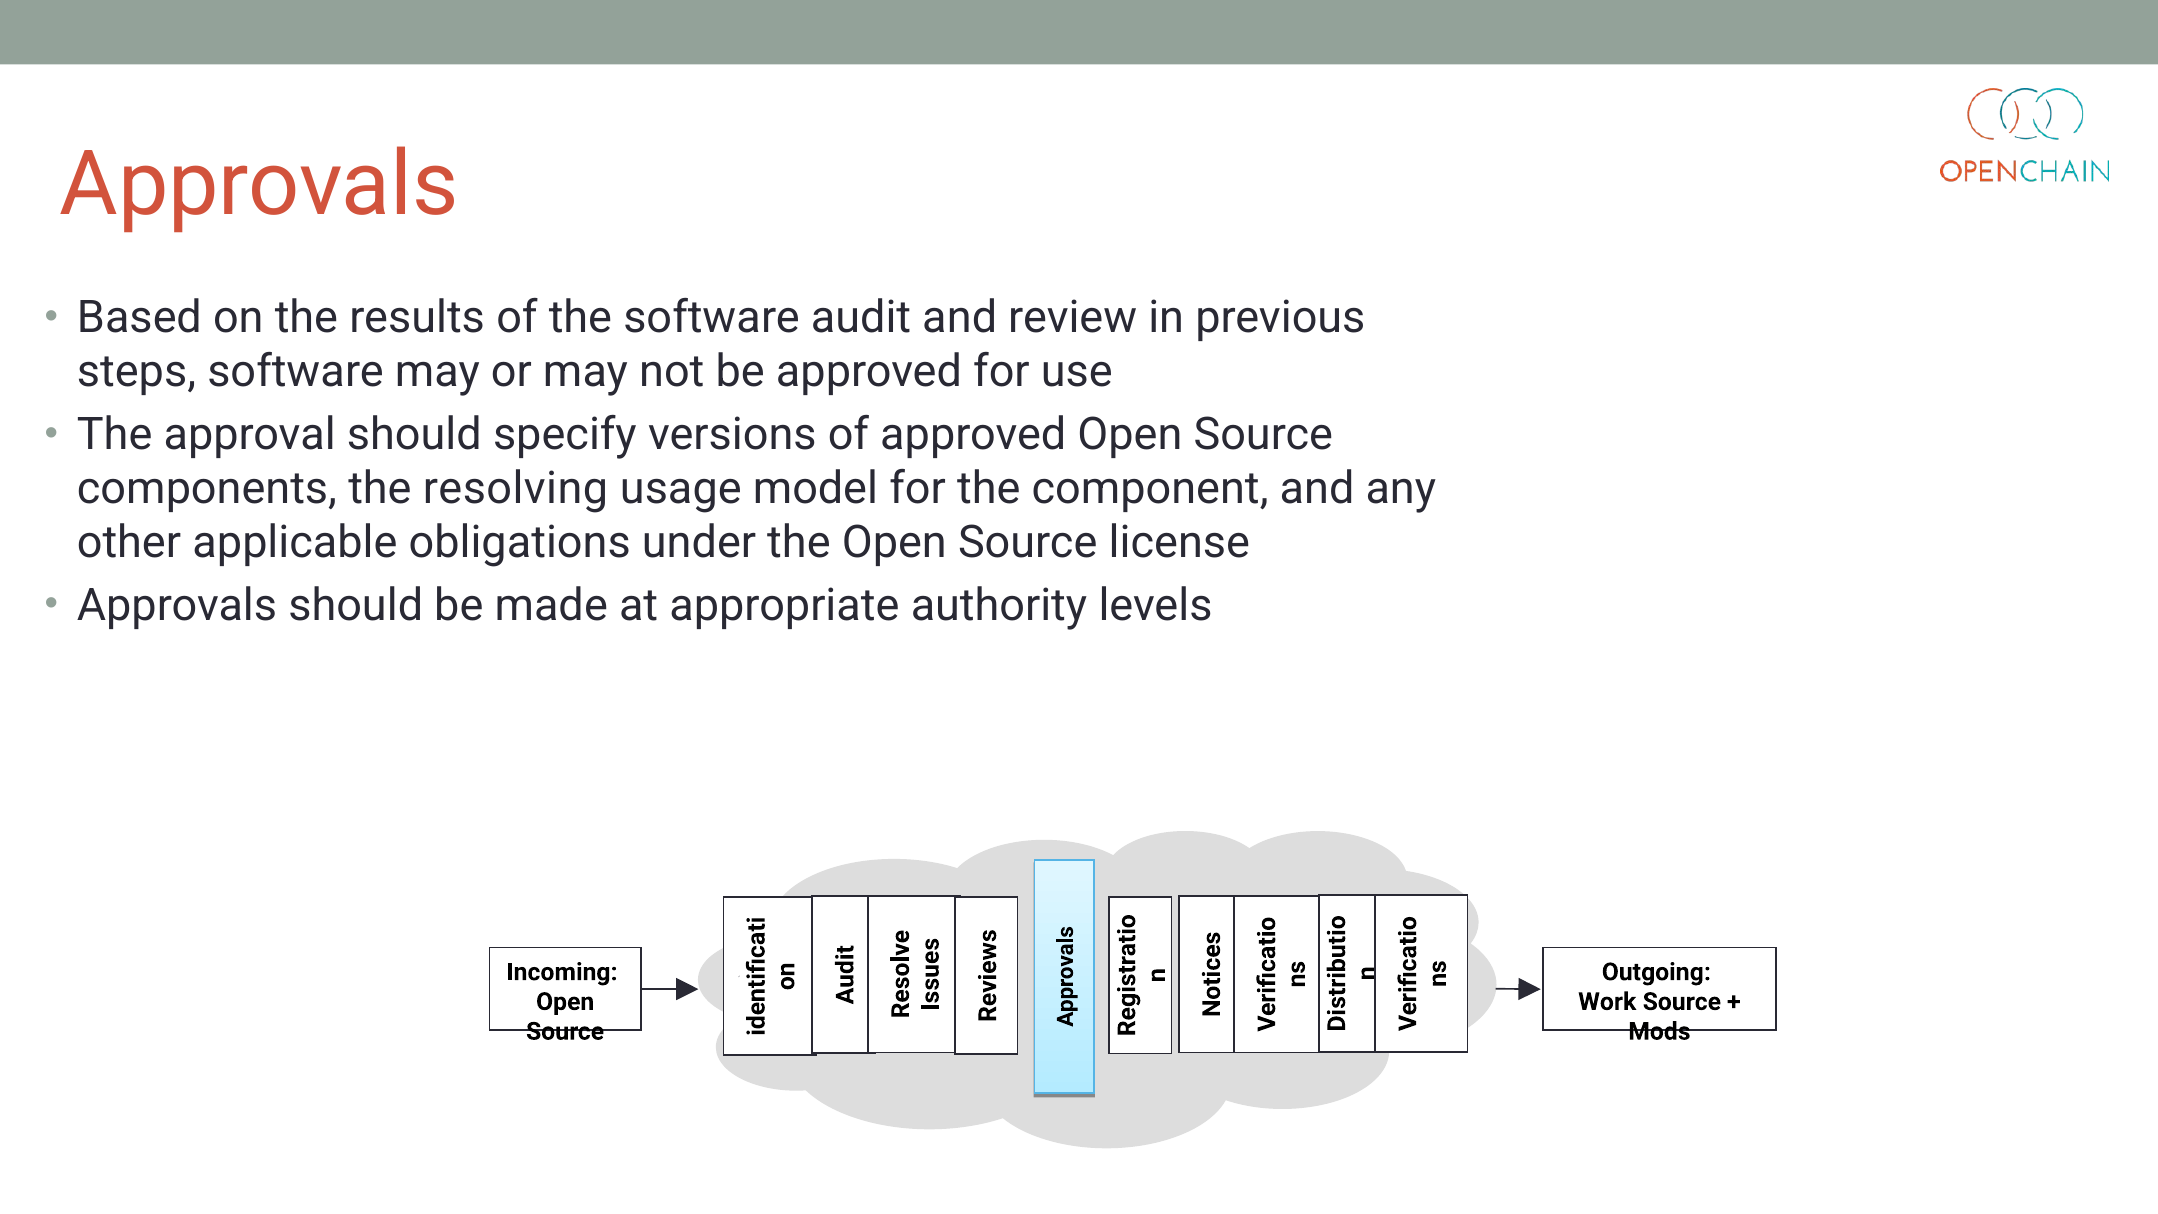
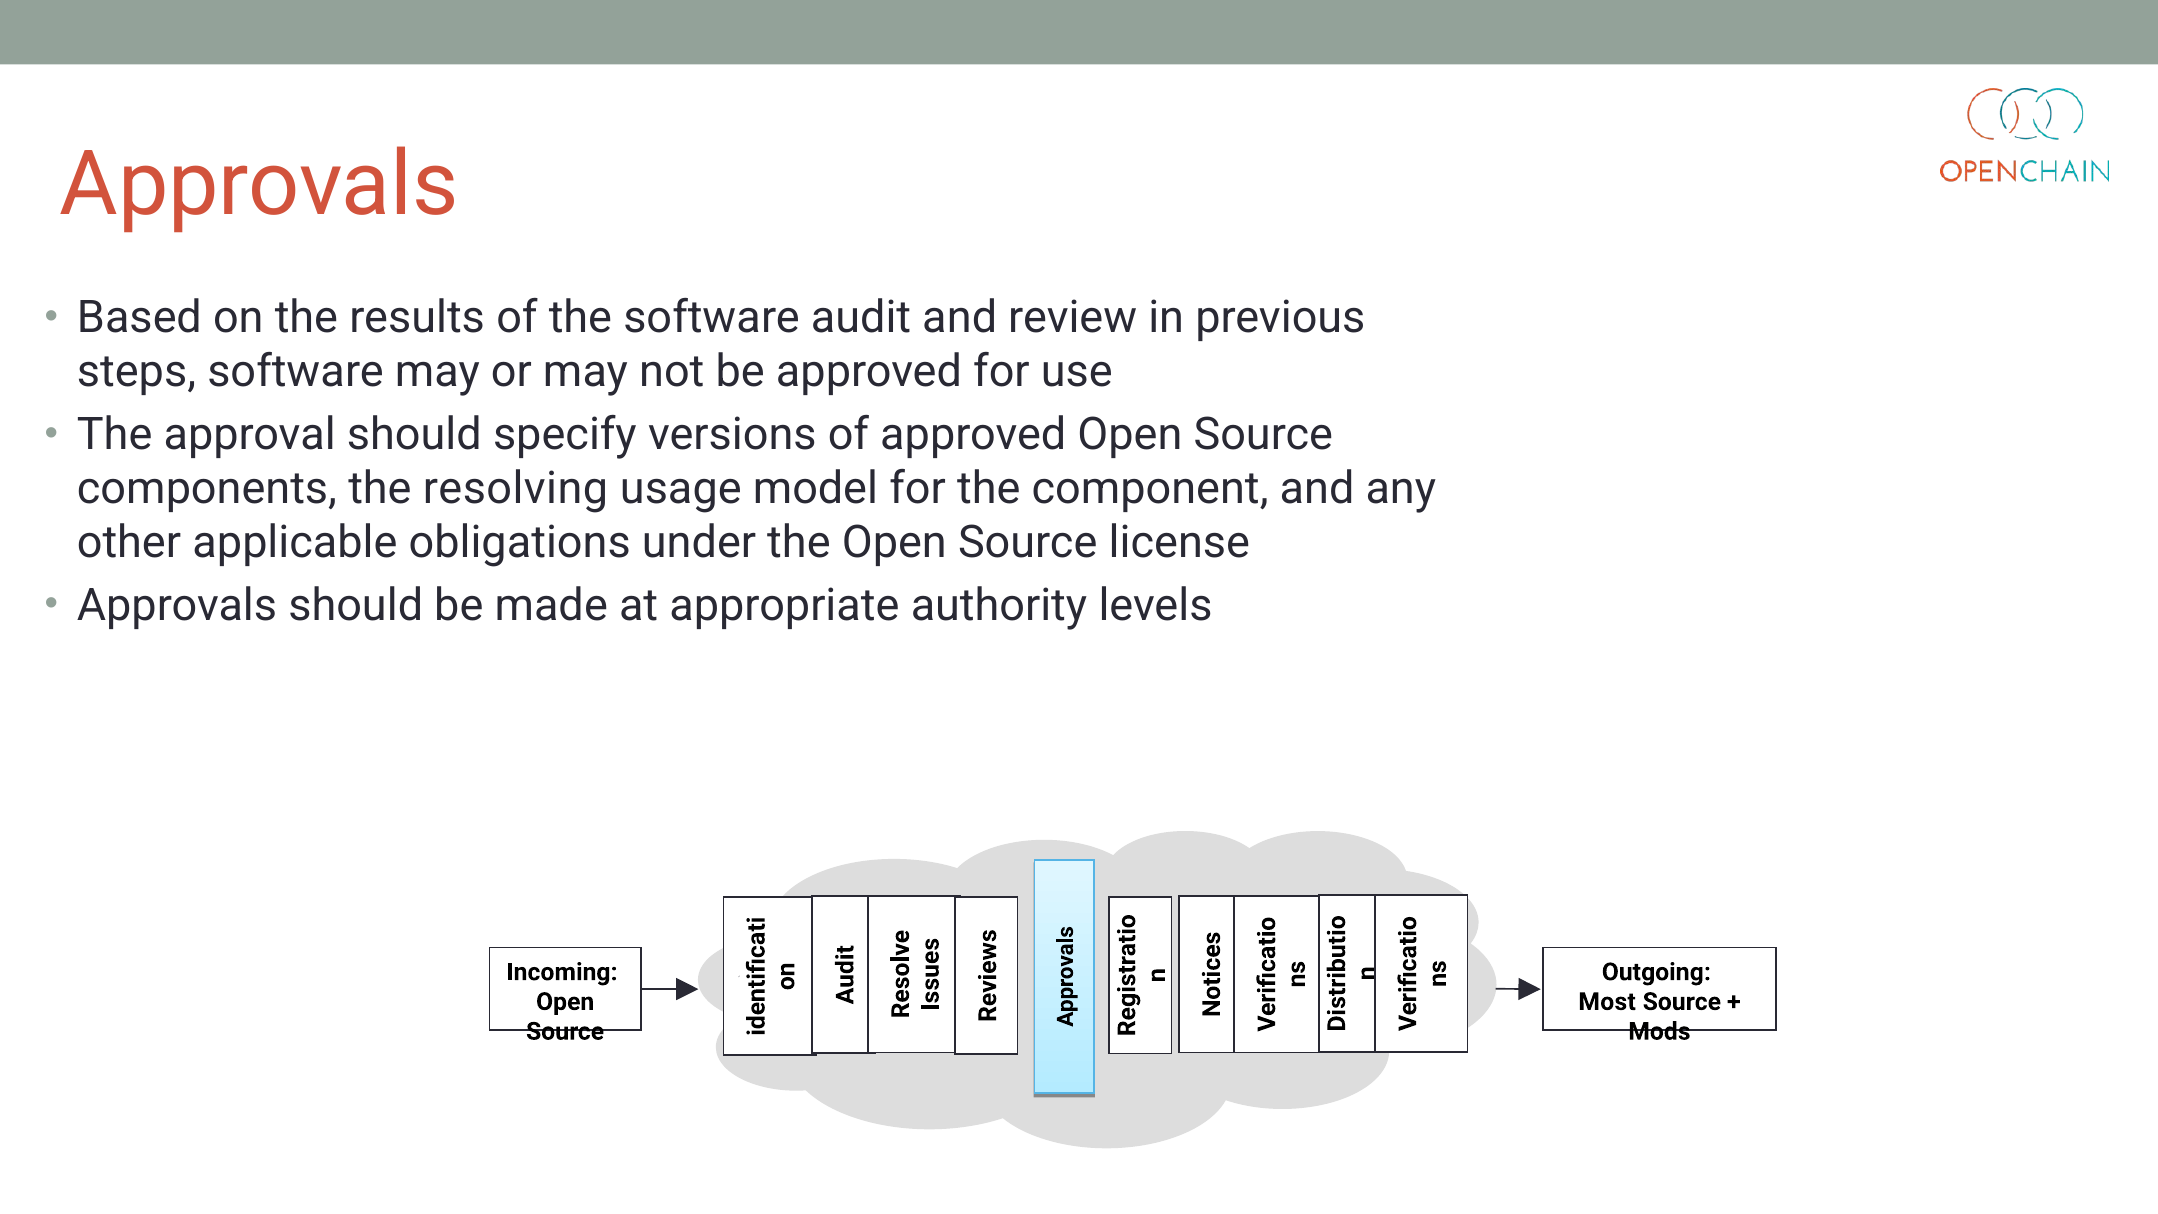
Work: Work -> Most
